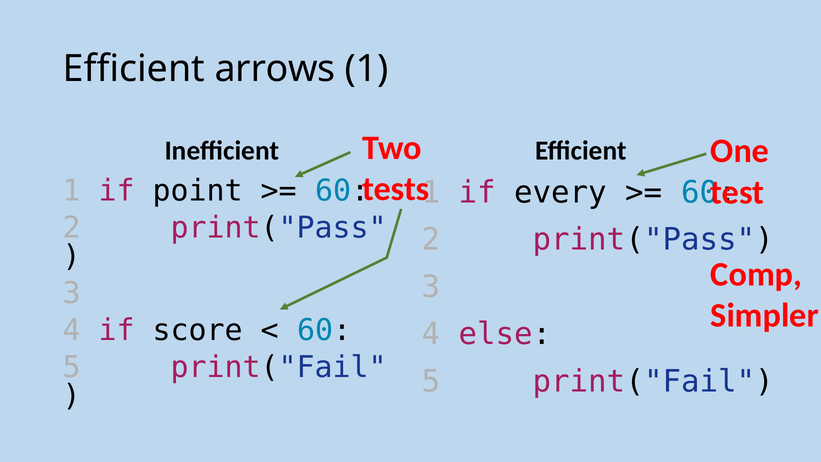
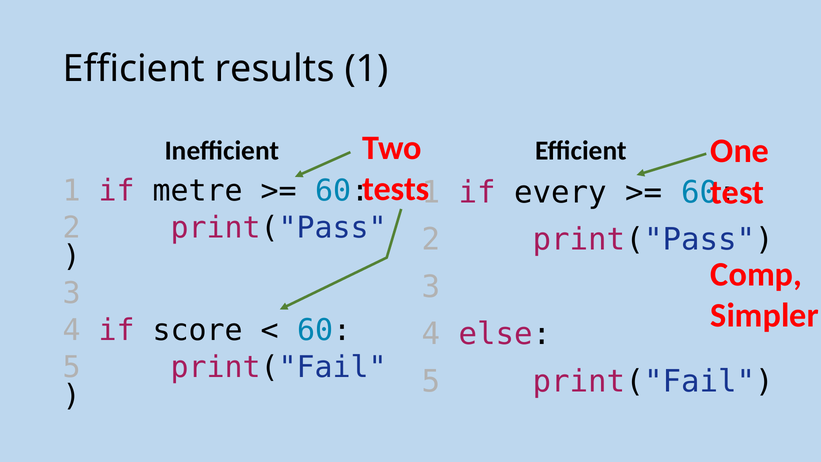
arrows: arrows -> results
point: point -> metre
